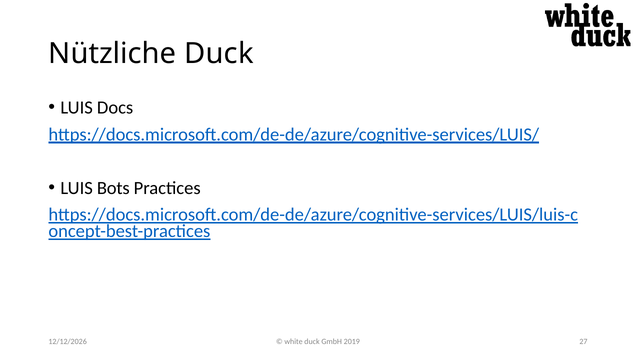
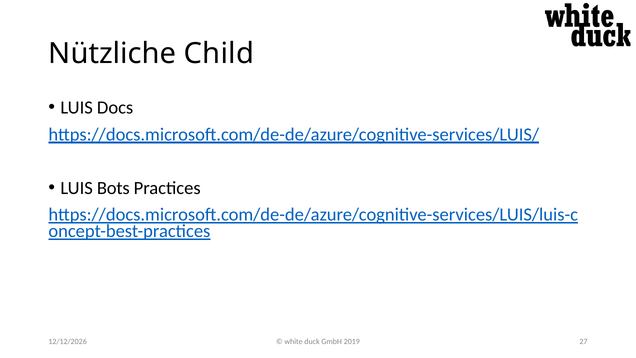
Nützliche Duck: Duck -> Child
